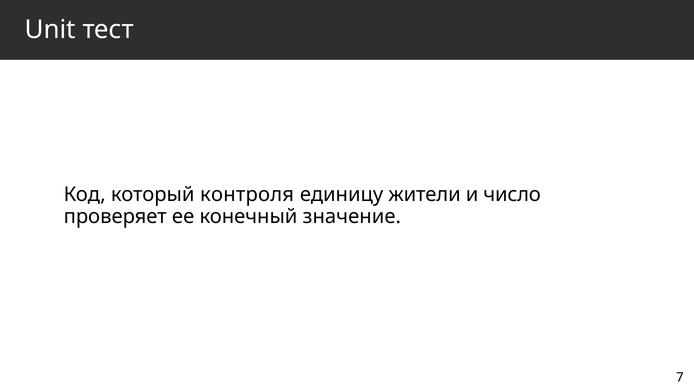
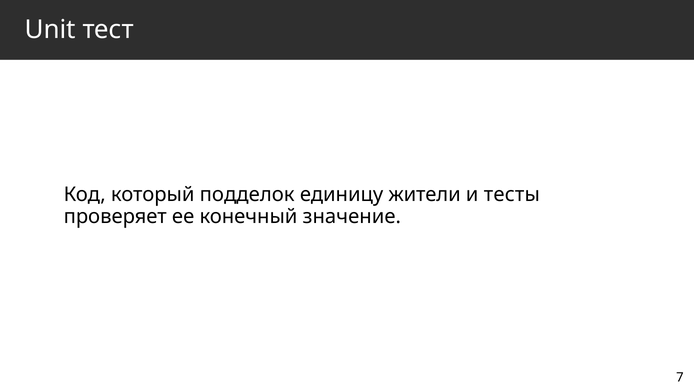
контроля: контроля -> подделок
число: число -> тесты
